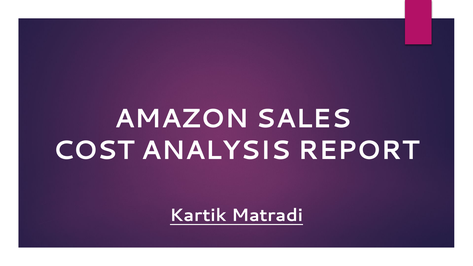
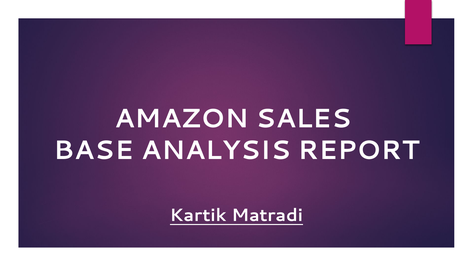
COST: COST -> BASE
